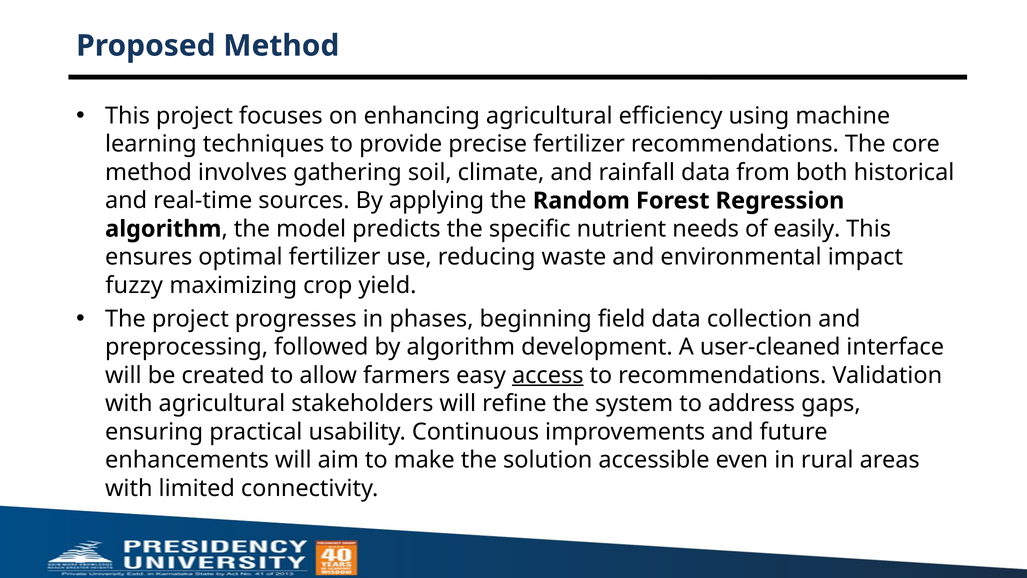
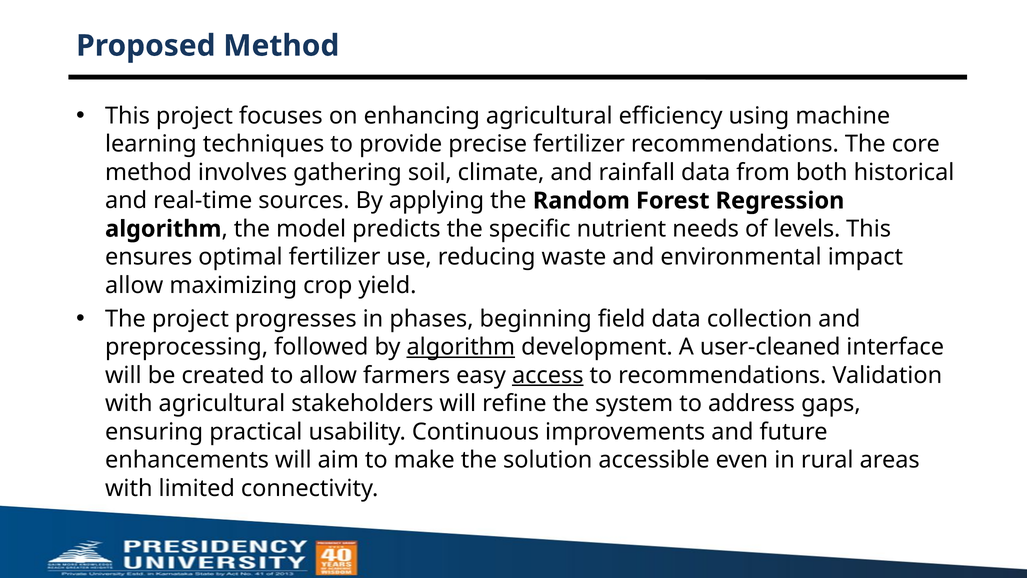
easily: easily -> levels
fuzzy at (134, 285): fuzzy -> allow
algorithm at (461, 347) underline: none -> present
